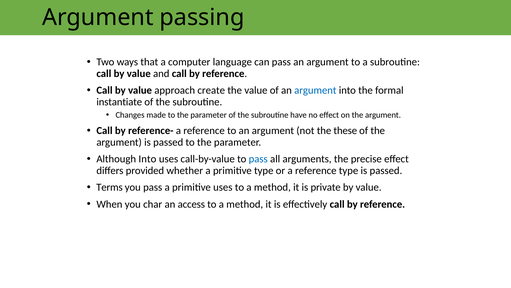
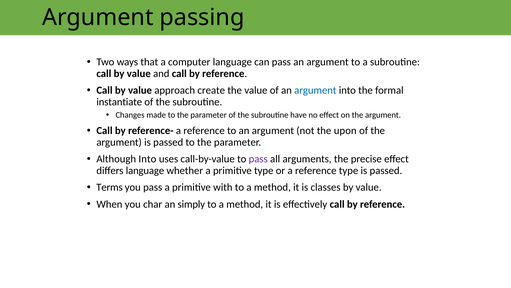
these: these -> upon
pass at (258, 159) colour: blue -> purple
differs provided: provided -> language
primitive uses: uses -> with
private: private -> classes
access: access -> simply
